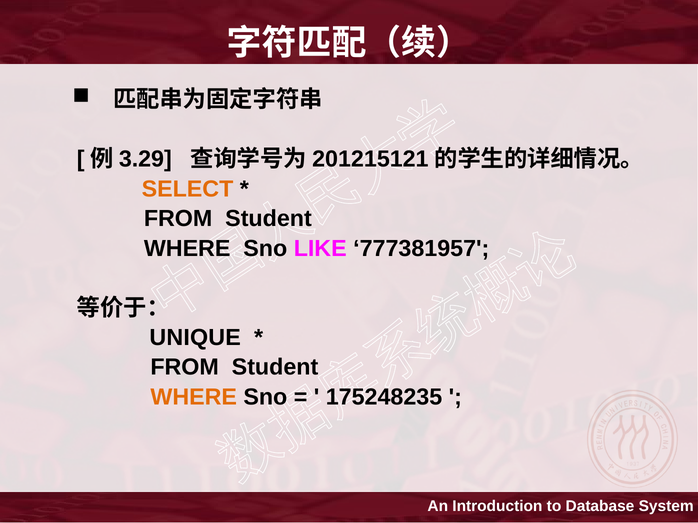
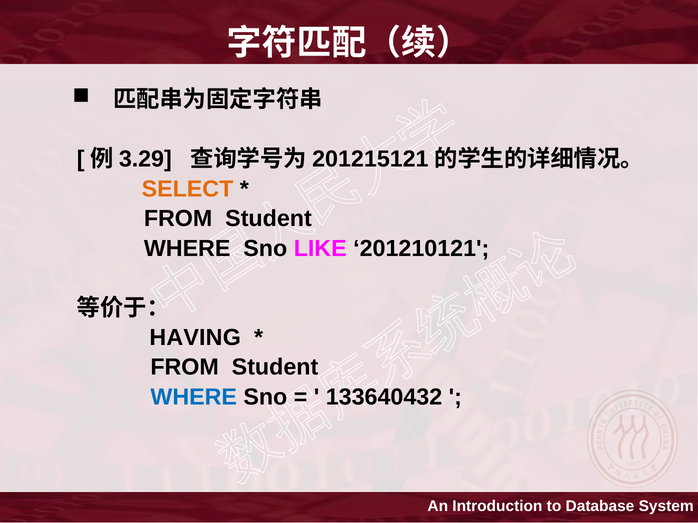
777381957: 777381957 -> 201210121
UNIQUE: UNIQUE -> HAVING
WHERE at (194, 397) colour: orange -> blue
175248235: 175248235 -> 133640432
